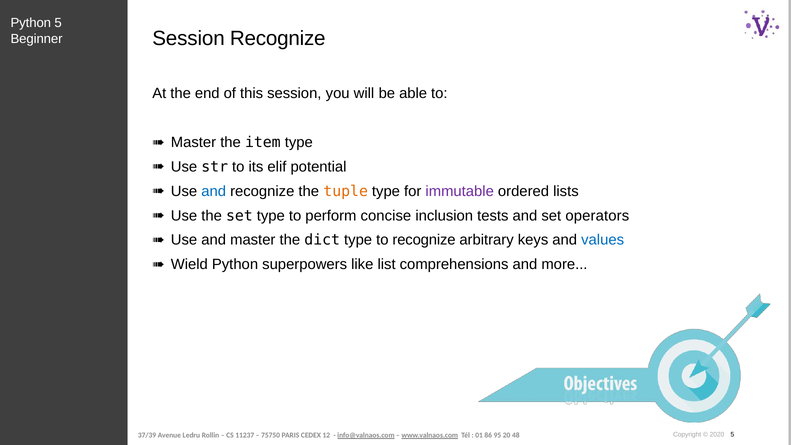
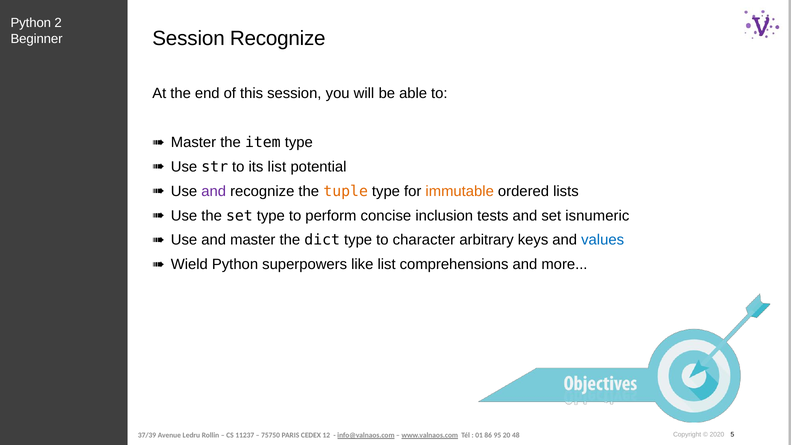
Python 5: 5 -> 2
its elif: elif -> list
and at (214, 191) colour: blue -> purple
immutable colour: purple -> orange
operators: operators -> isnumeric
to recognize: recognize -> character
